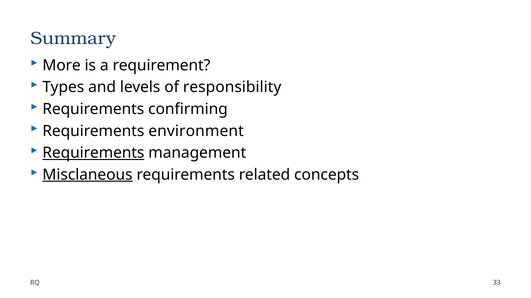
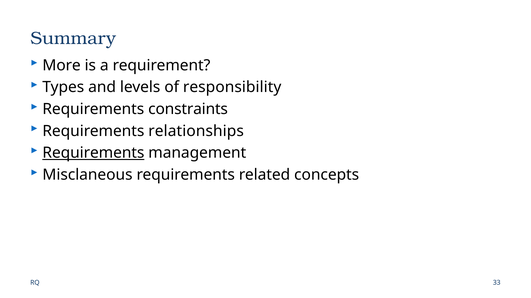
confirming: confirming -> constraints
environment: environment -> relationships
Misclaneous underline: present -> none
